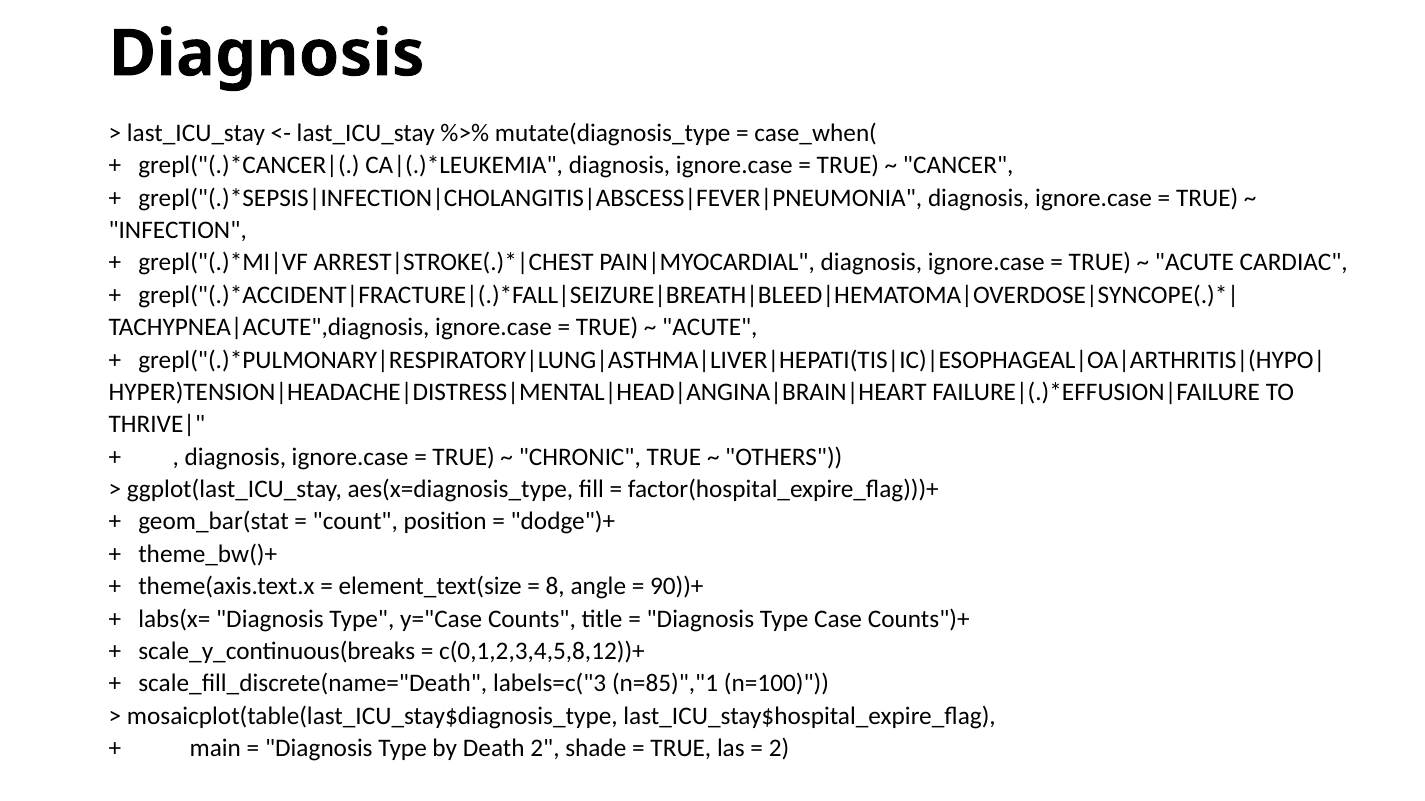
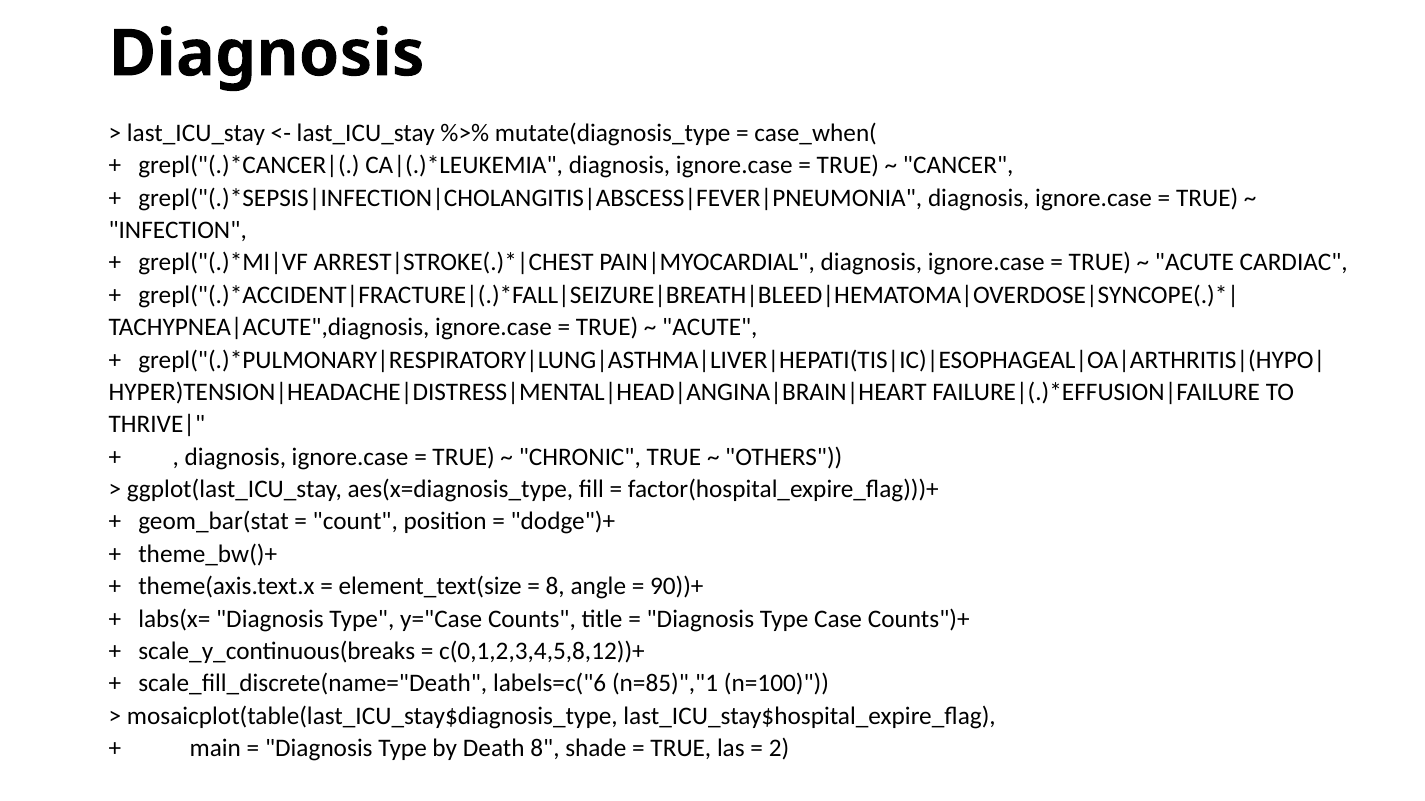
labels=c("3: labels=c("3 -> labels=c("6
Death 2: 2 -> 8
